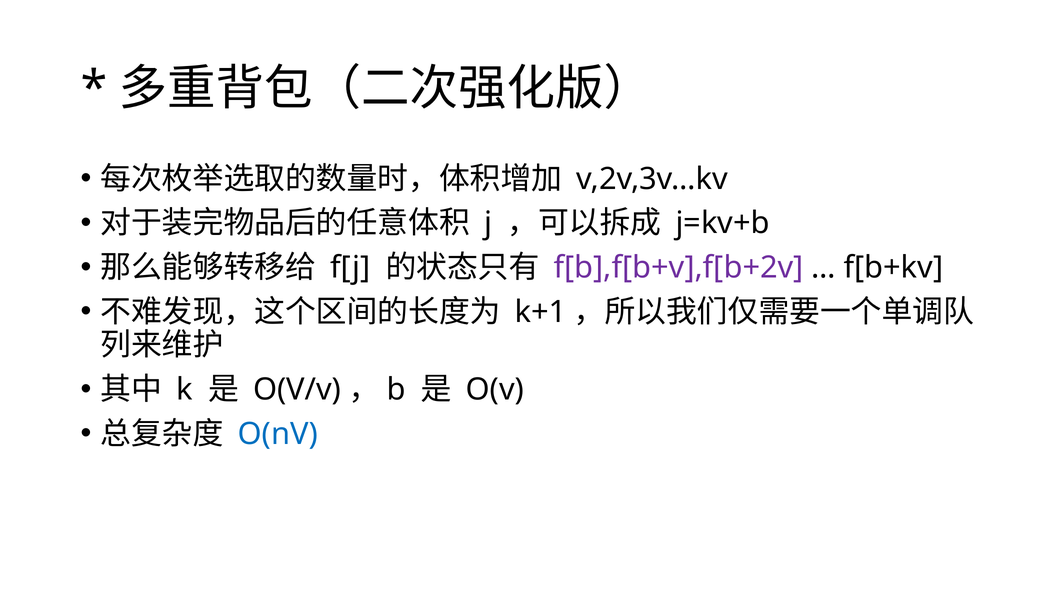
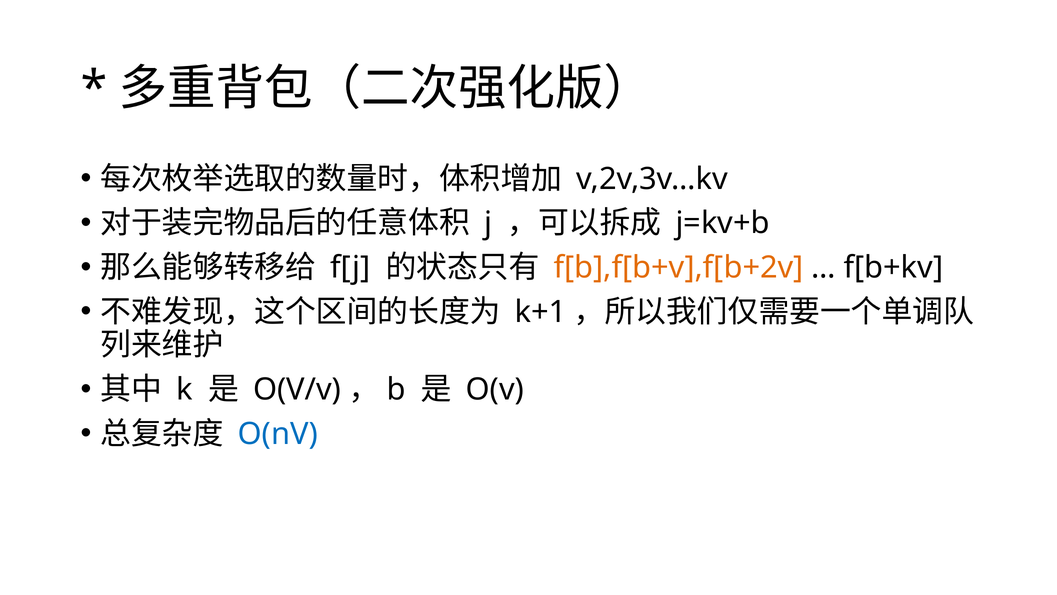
f[b],f[b+v],f[b+2v colour: purple -> orange
